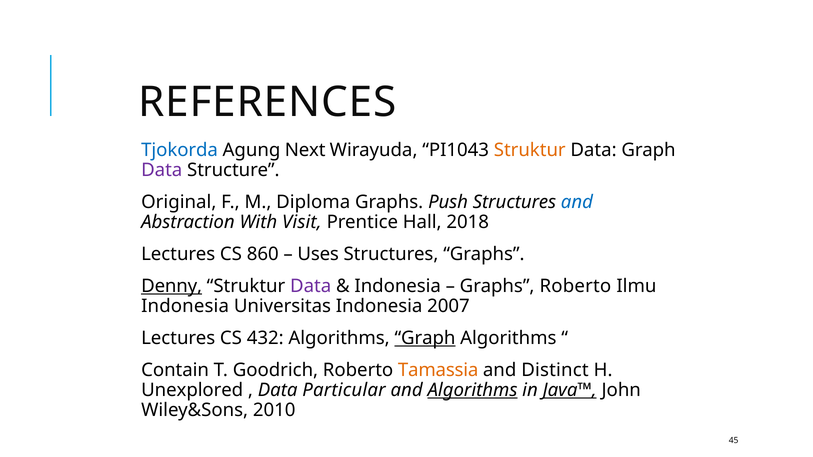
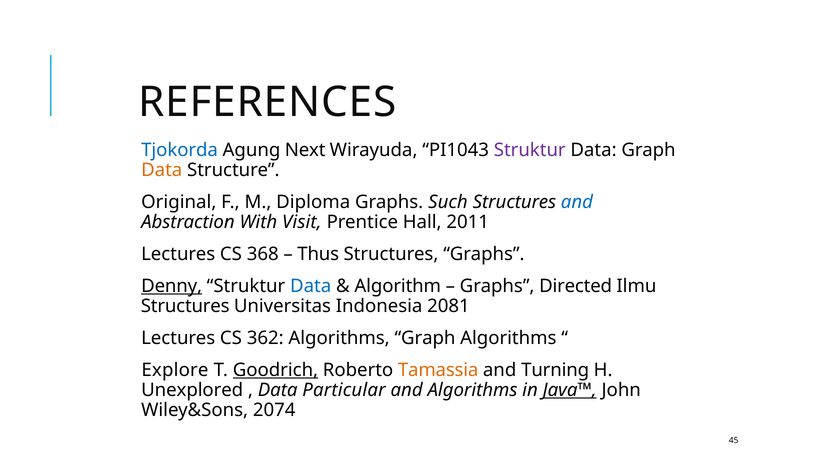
Struktur at (530, 150) colour: orange -> purple
Data at (162, 170) colour: purple -> orange
Push: Push -> Such
2018: 2018 -> 2011
860: 860 -> 368
Uses: Uses -> Thus
Data at (311, 286) colour: purple -> blue
Indonesia at (398, 286): Indonesia -> Algorithm
Graphs Roberto: Roberto -> Directed
Indonesia at (185, 306): Indonesia -> Structures
2007: 2007 -> 2081
432: 432 -> 362
Graph at (425, 338) underline: present -> none
Contain: Contain -> Explore
Goodrich underline: none -> present
Distinct: Distinct -> Turning
Algorithms at (472, 390) underline: present -> none
2010: 2010 -> 2074
